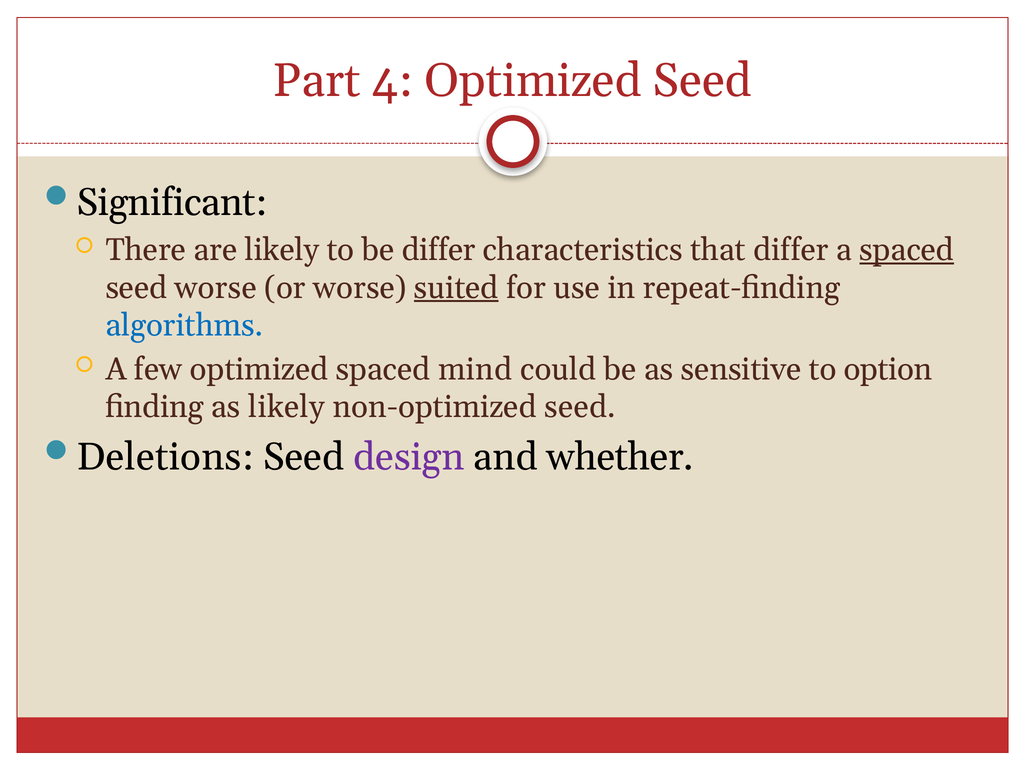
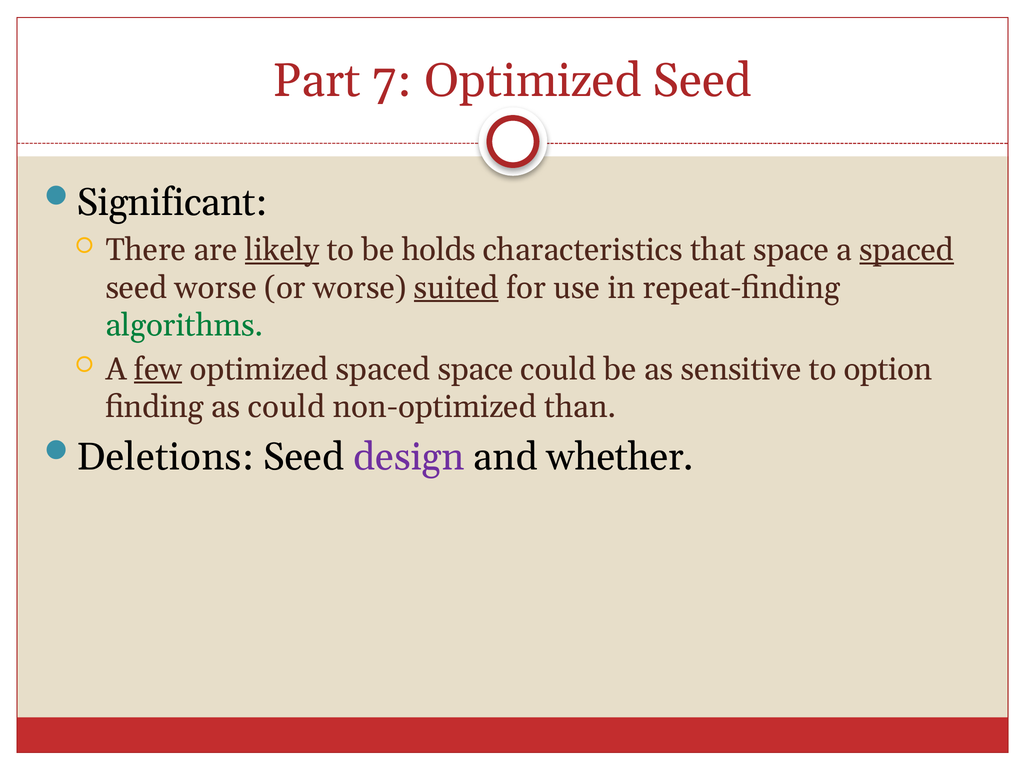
4: 4 -> 7
likely at (282, 250) underline: none -> present
be differ: differ -> holds
that differ: differ -> space
algorithms colour: blue -> green
few underline: none -> present
spaced mind: mind -> space
as likely: likely -> could
non-optimized seed: seed -> than
